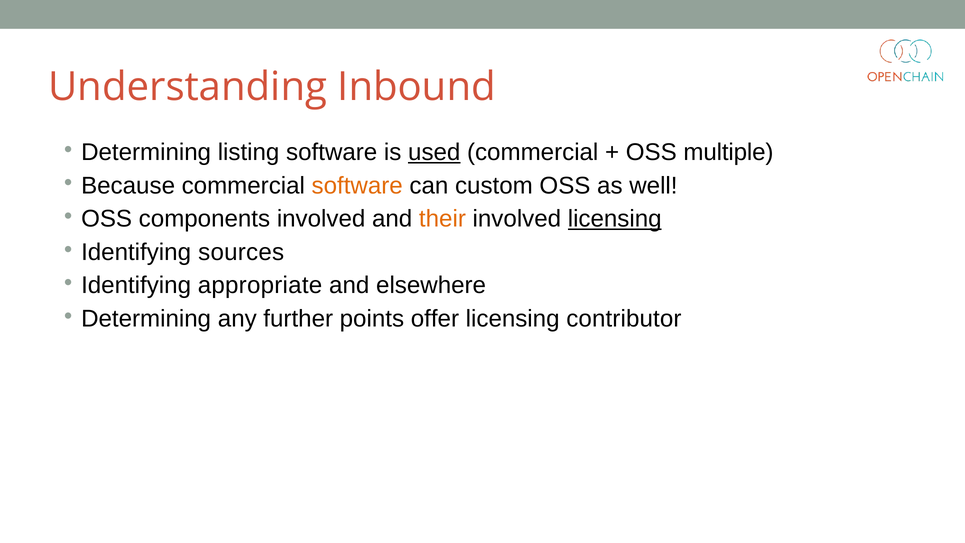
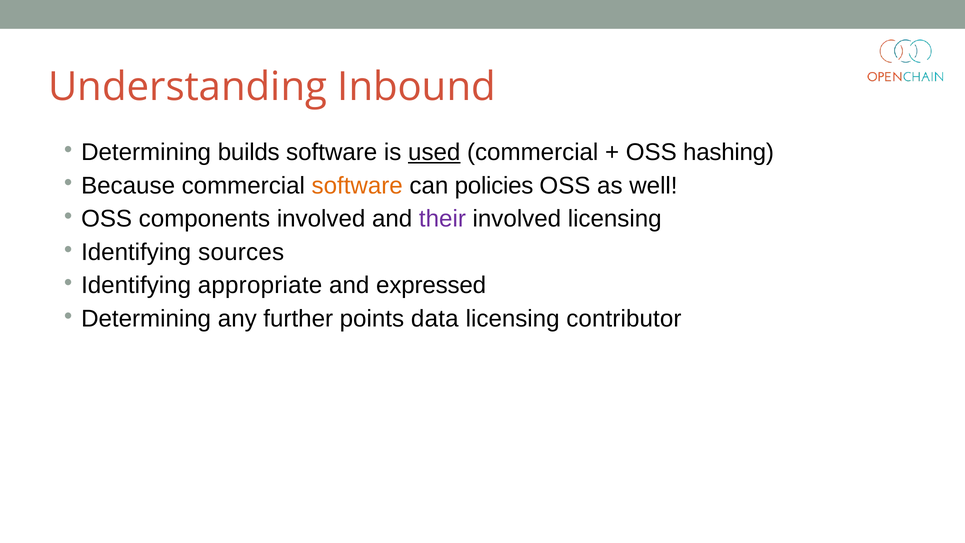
listing: listing -> builds
multiple: multiple -> hashing
custom: custom -> policies
their colour: orange -> purple
licensing at (615, 219) underline: present -> none
elsewhere: elsewhere -> expressed
offer: offer -> data
